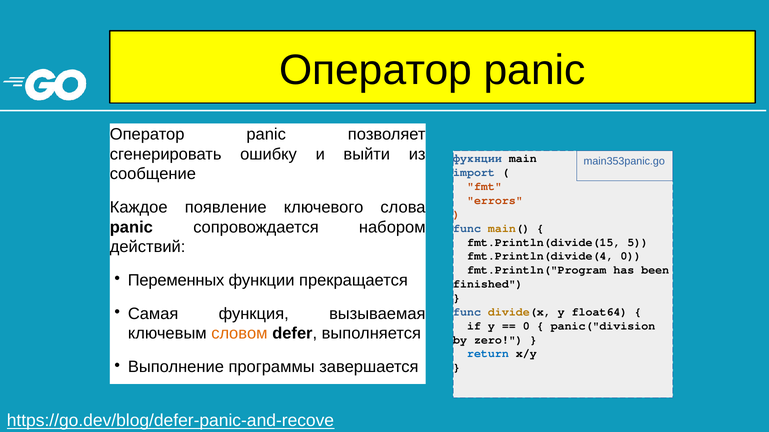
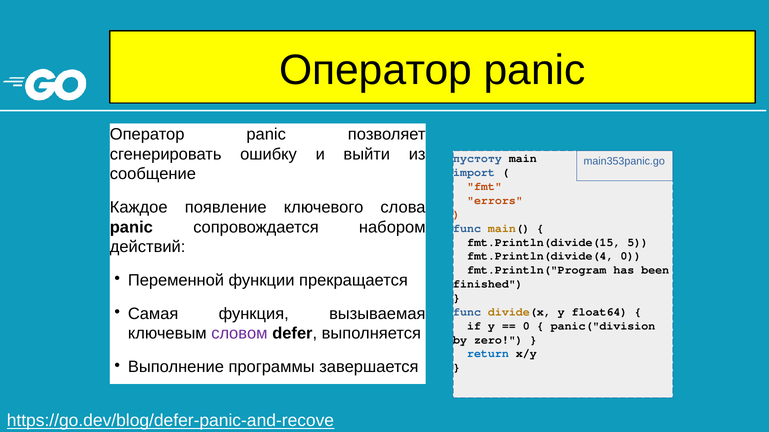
фукнции: фукнции -> пустоту
Переменных: Переменных -> Переменной
словом colour: orange -> purple
